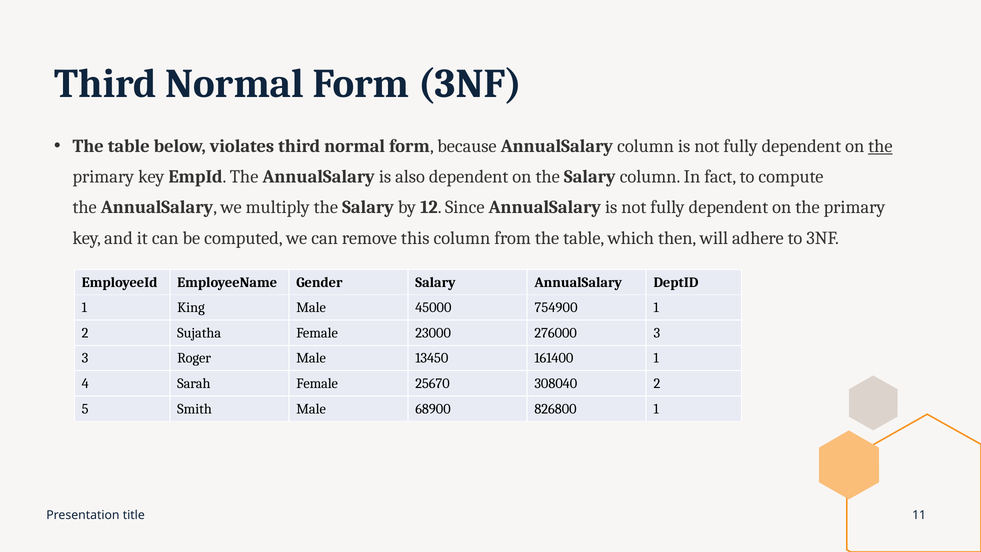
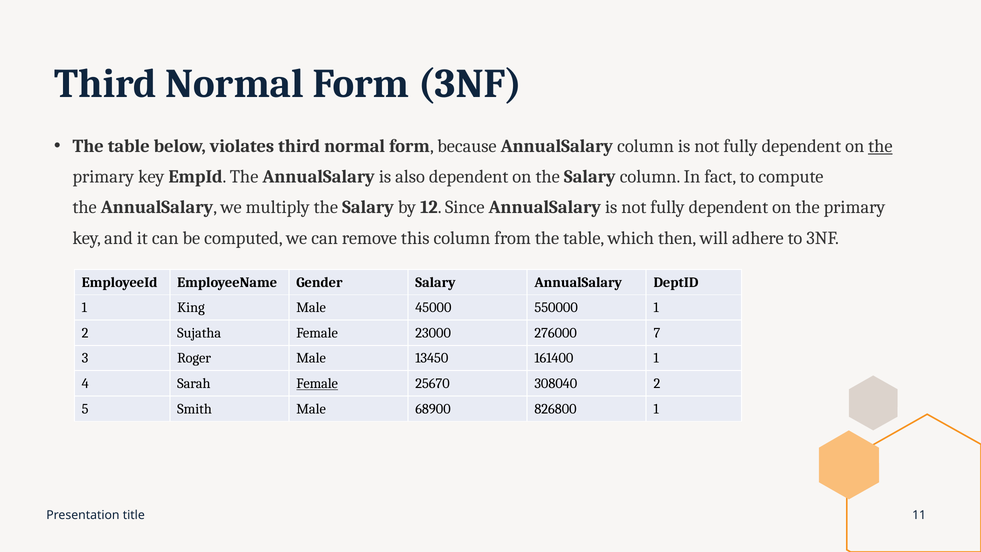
754900: 754900 -> 550000
276000 3: 3 -> 7
Female at (317, 383) underline: none -> present
